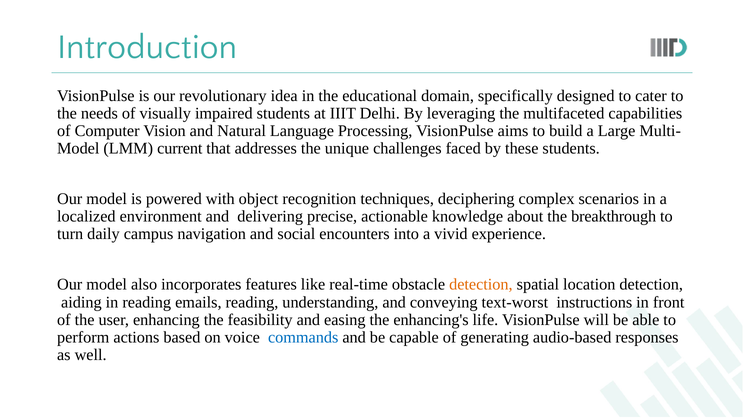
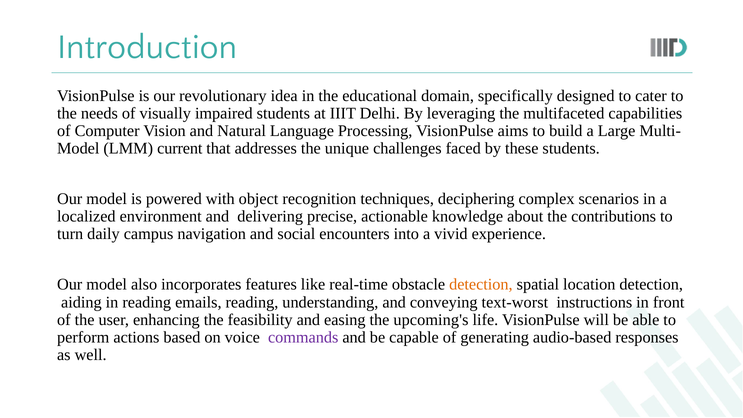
breakthrough: breakthrough -> contributions
enhancing's: enhancing's -> upcoming's
commands colour: blue -> purple
